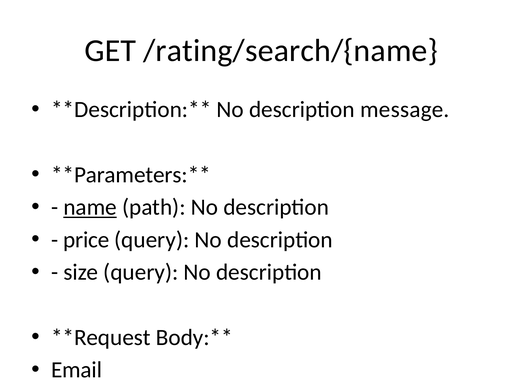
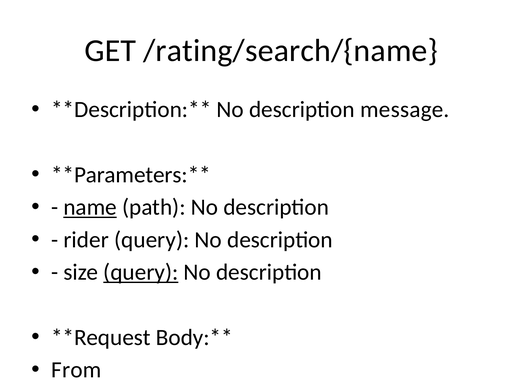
price: price -> rider
query at (141, 272) underline: none -> present
Email: Email -> From
